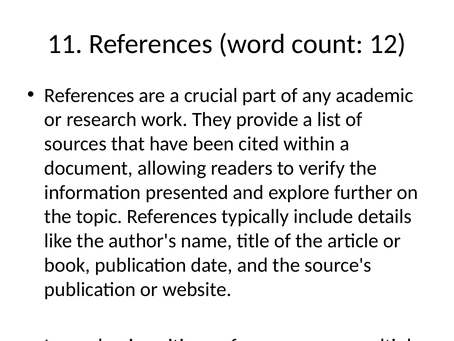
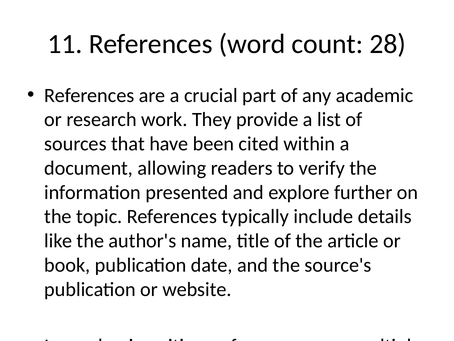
12: 12 -> 28
